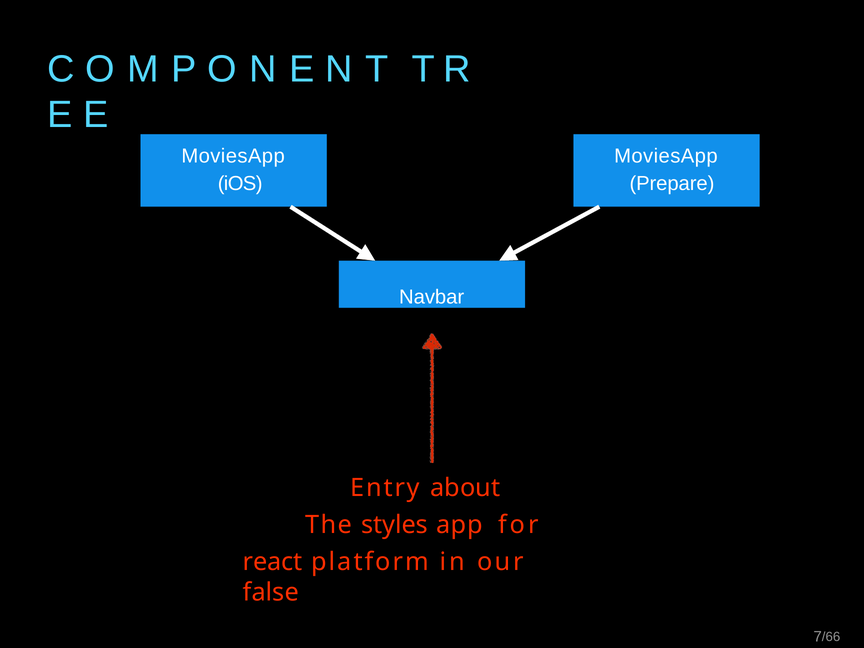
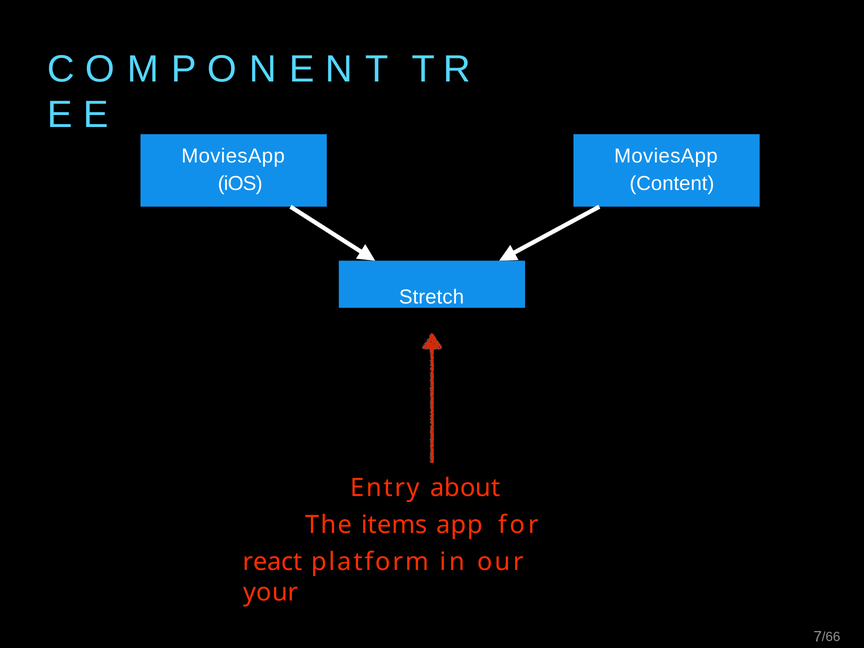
Prepare: Prepare -> Content
Navbar: Navbar -> Stretch
styles: styles -> items
false: false -> your
